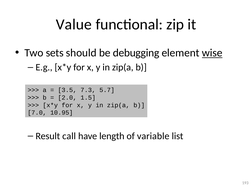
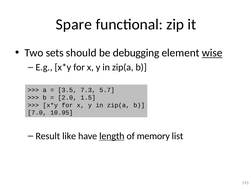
Value: Value -> Spare
call: call -> like
length underline: none -> present
variable: variable -> memory
